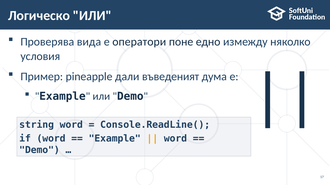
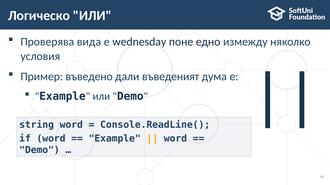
оператори: оператори -> wednesday
pineapple: pineapple -> въведено
